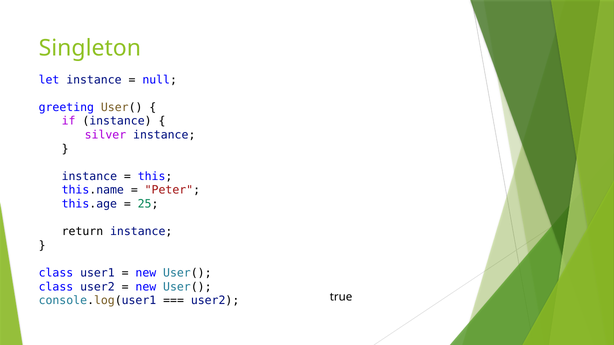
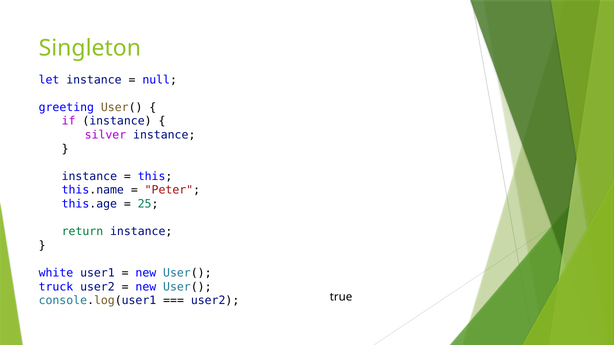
return colour: black -> green
class at (56, 273): class -> white
class at (56, 287): class -> truck
